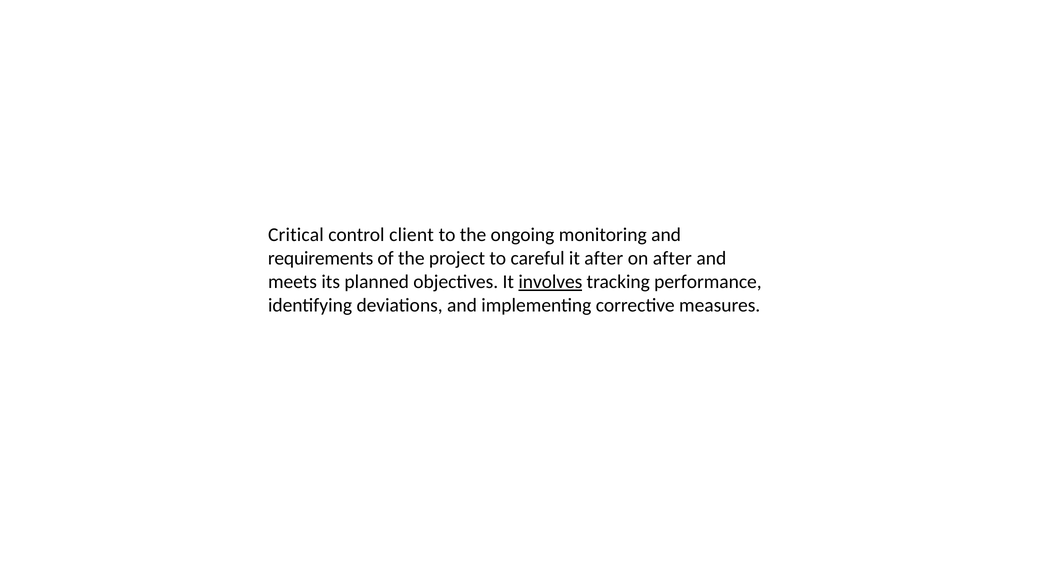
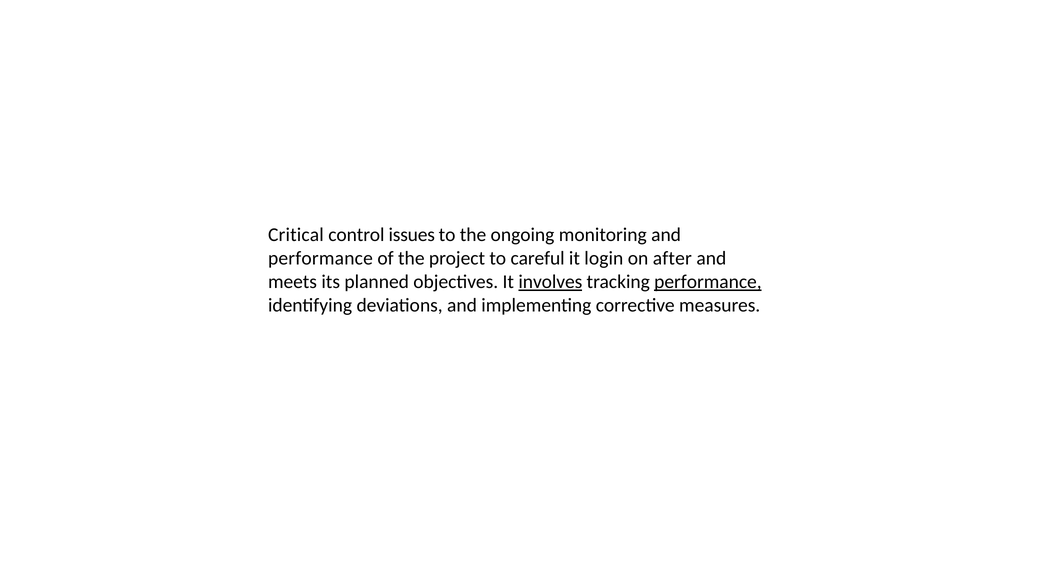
client: client -> issues
requirements at (321, 258): requirements -> performance
it after: after -> login
performance at (708, 282) underline: none -> present
